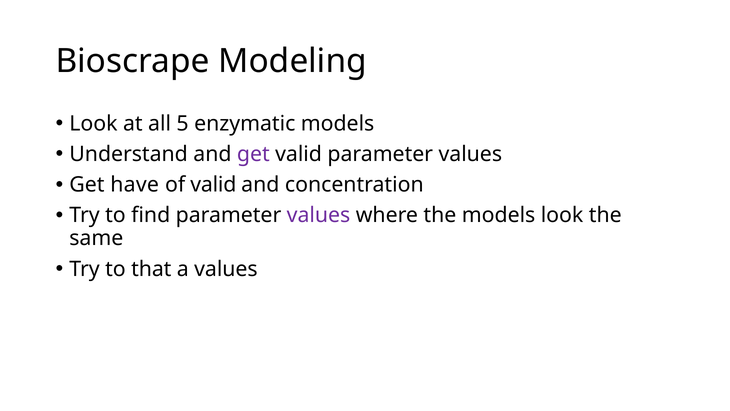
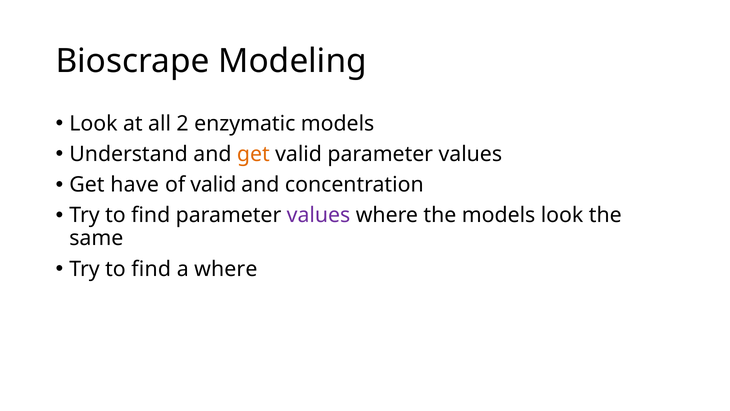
5: 5 -> 2
get at (253, 154) colour: purple -> orange
that at (151, 269): that -> find
a values: values -> where
